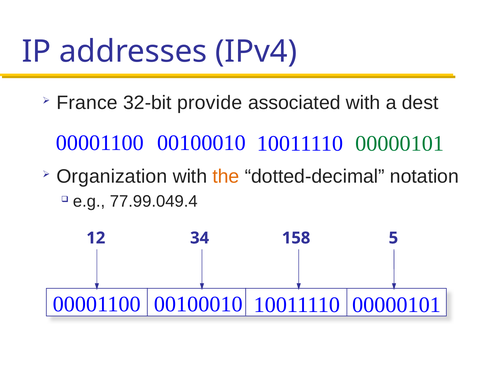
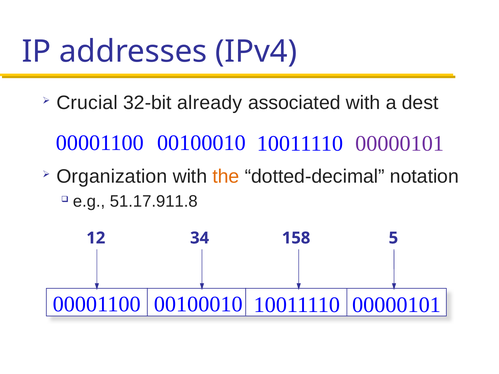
France: France -> Crucial
provide: provide -> already
00000101 at (400, 144) colour: green -> purple
77.99.049.4: 77.99.049.4 -> 51.17.911.8
